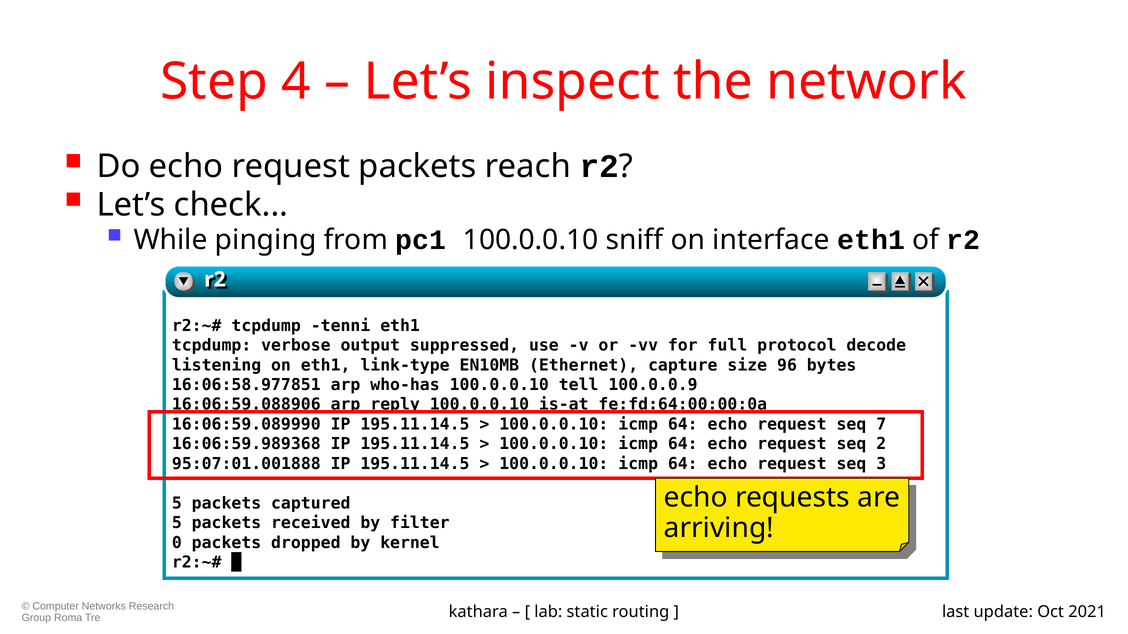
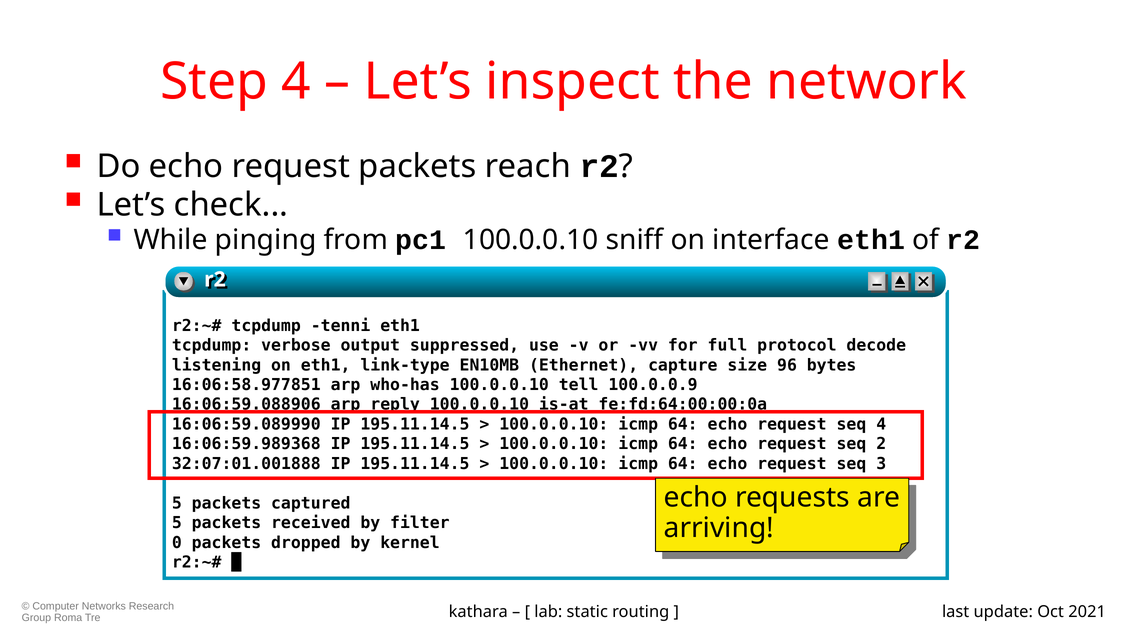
seq 7: 7 -> 4
95:07:01.001888: 95:07:01.001888 -> 32:07:01.001888
